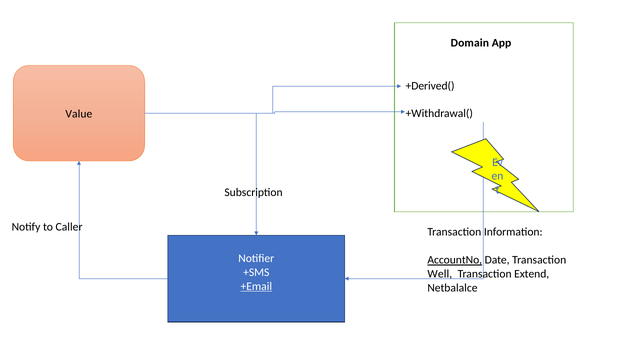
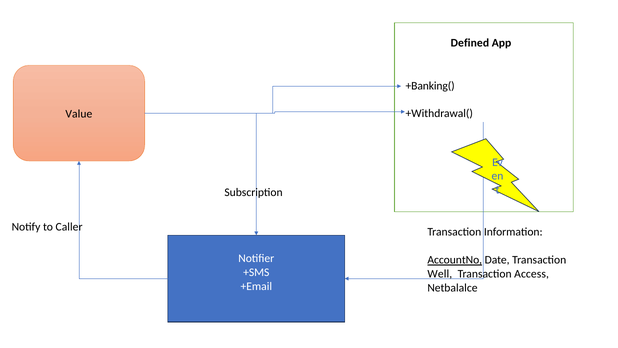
Domain: Domain -> Defined
+Derived(: +Derived( -> +Banking(
Extend: Extend -> Access
+Email underline: present -> none
